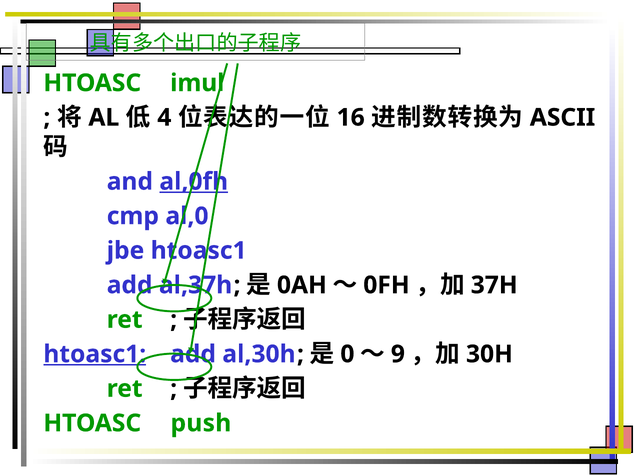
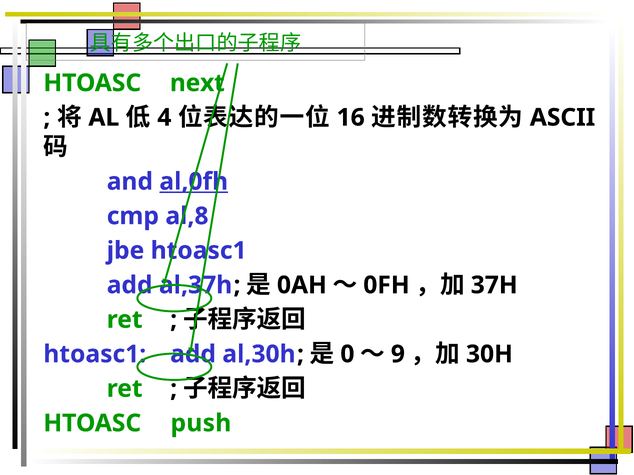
imul: imul -> next
al,0: al,0 -> al,8
htoasc1 at (95, 355) underline: present -> none
